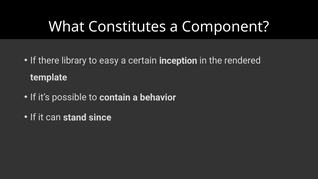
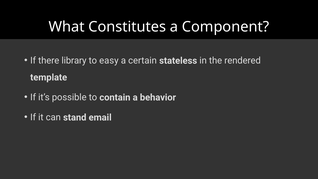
inception: inception -> stateless
since: since -> email
